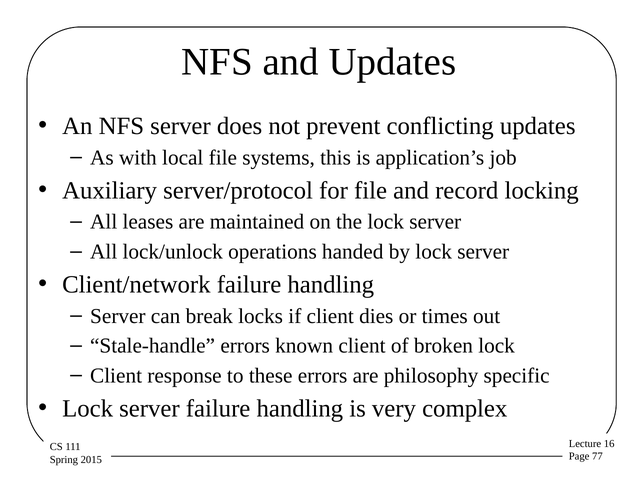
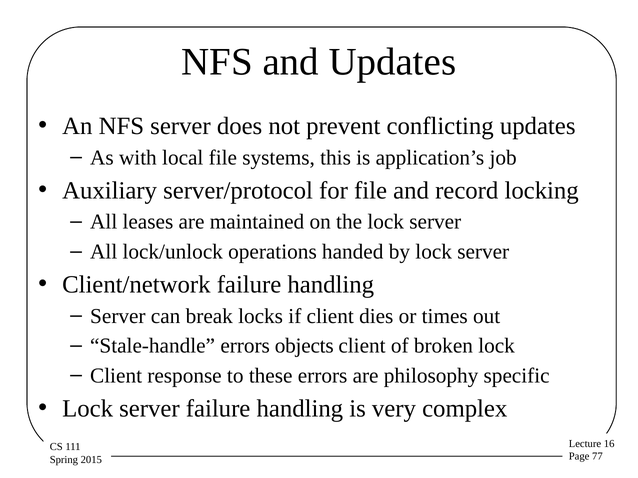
known: known -> objects
